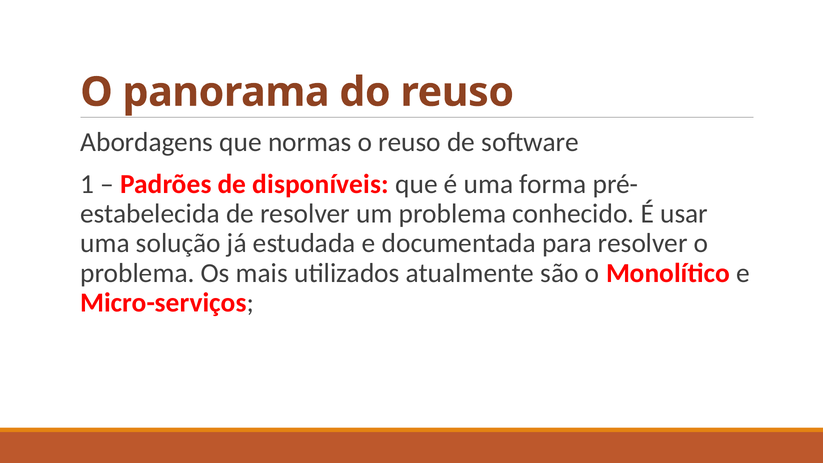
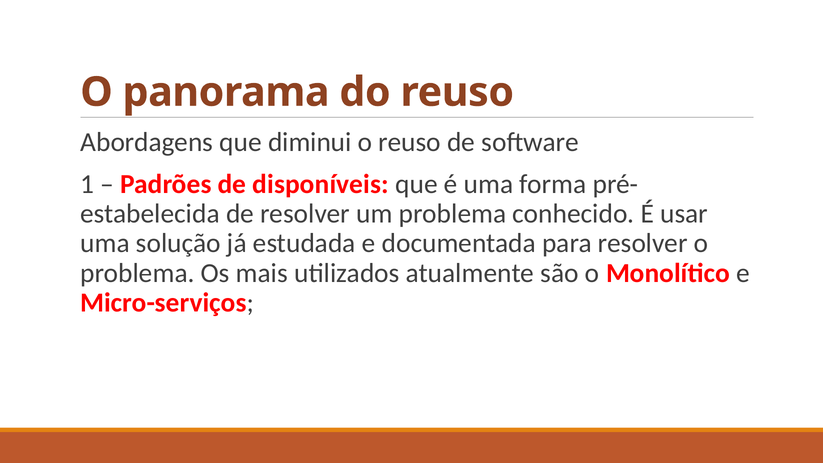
normas: normas -> diminui
